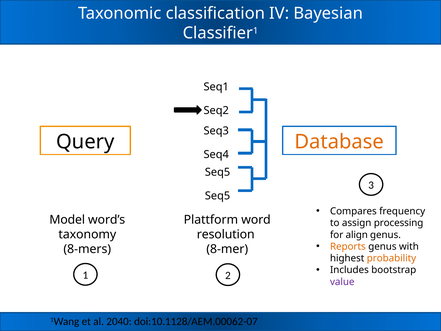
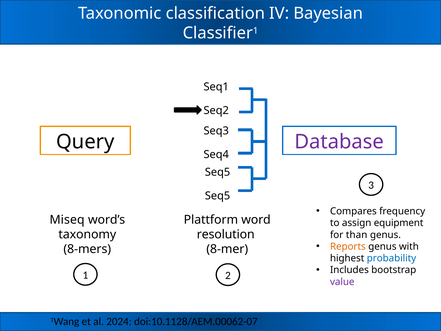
Database colour: orange -> purple
Model: Model -> Miseq
processing: processing -> equipment
align: align -> than
probability colour: orange -> blue
2040: 2040 -> 2024
